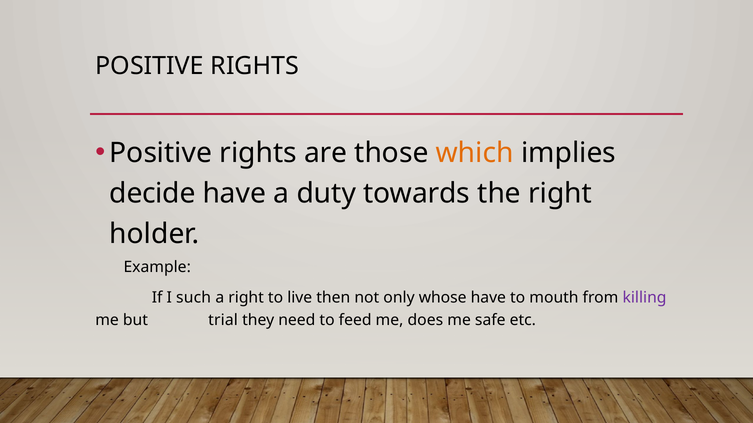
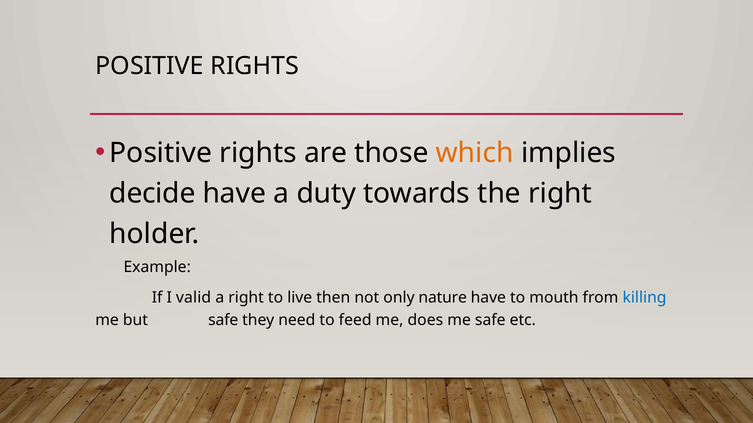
such: such -> valid
whose: whose -> nature
killing colour: purple -> blue
but trial: trial -> safe
